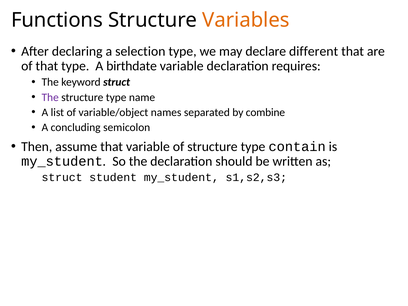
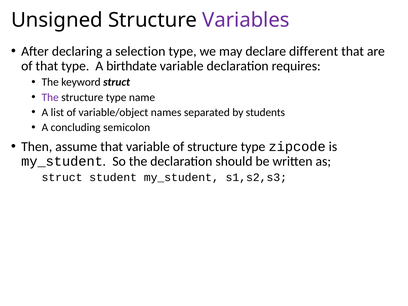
Functions: Functions -> Unsigned
Variables colour: orange -> purple
combine: combine -> students
contain: contain -> zipcode
